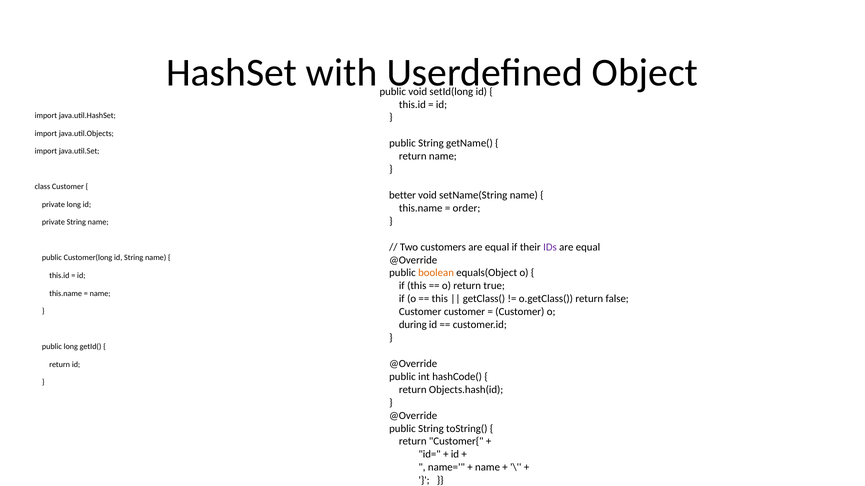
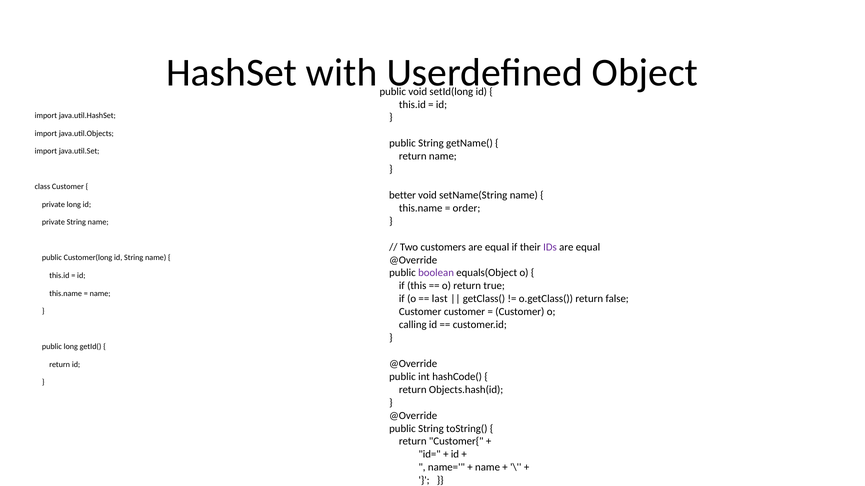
boolean colour: orange -> purple
this at (440, 299): this -> last
during: during -> calling
